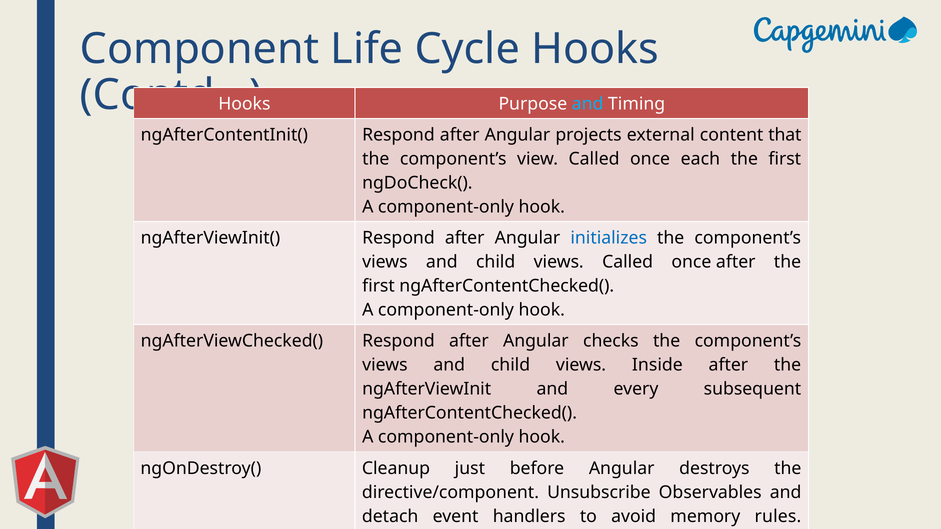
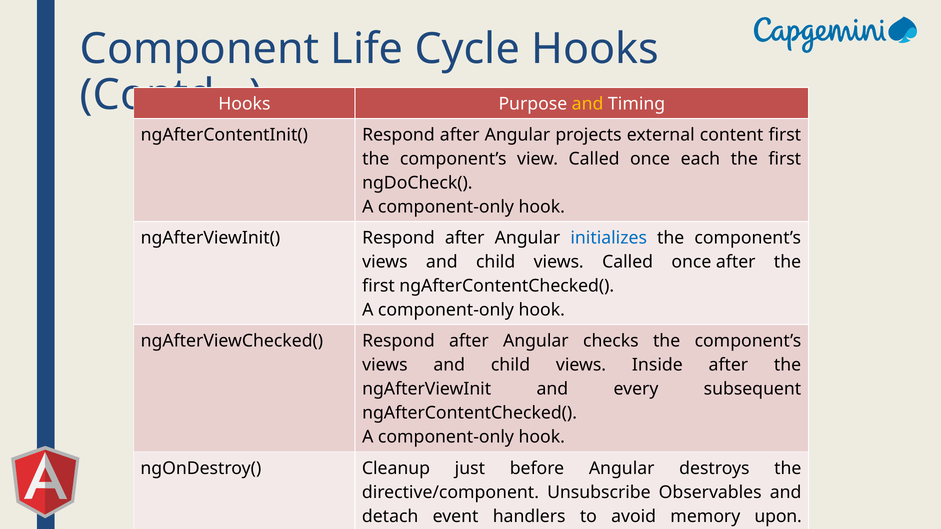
and at (588, 104) colour: light blue -> yellow
content that: that -> first
rules: rules -> upon
